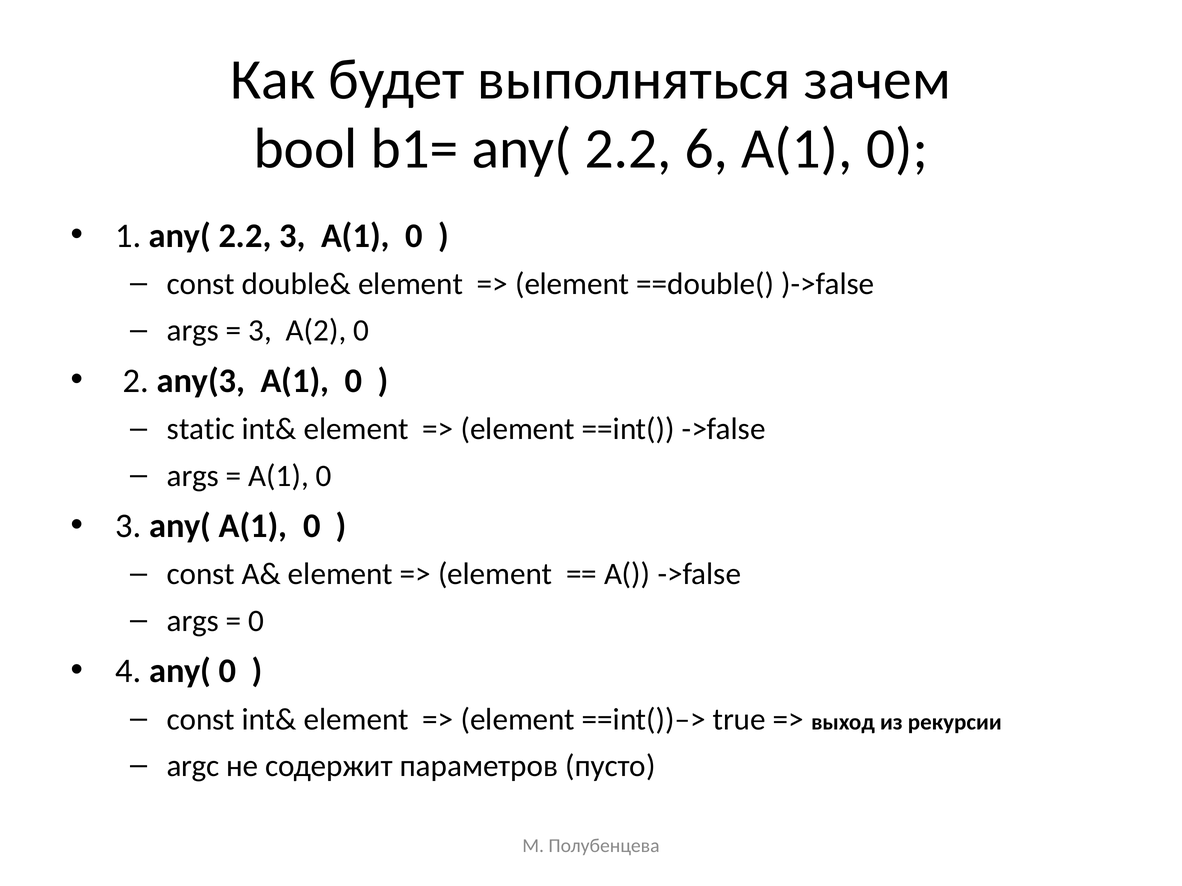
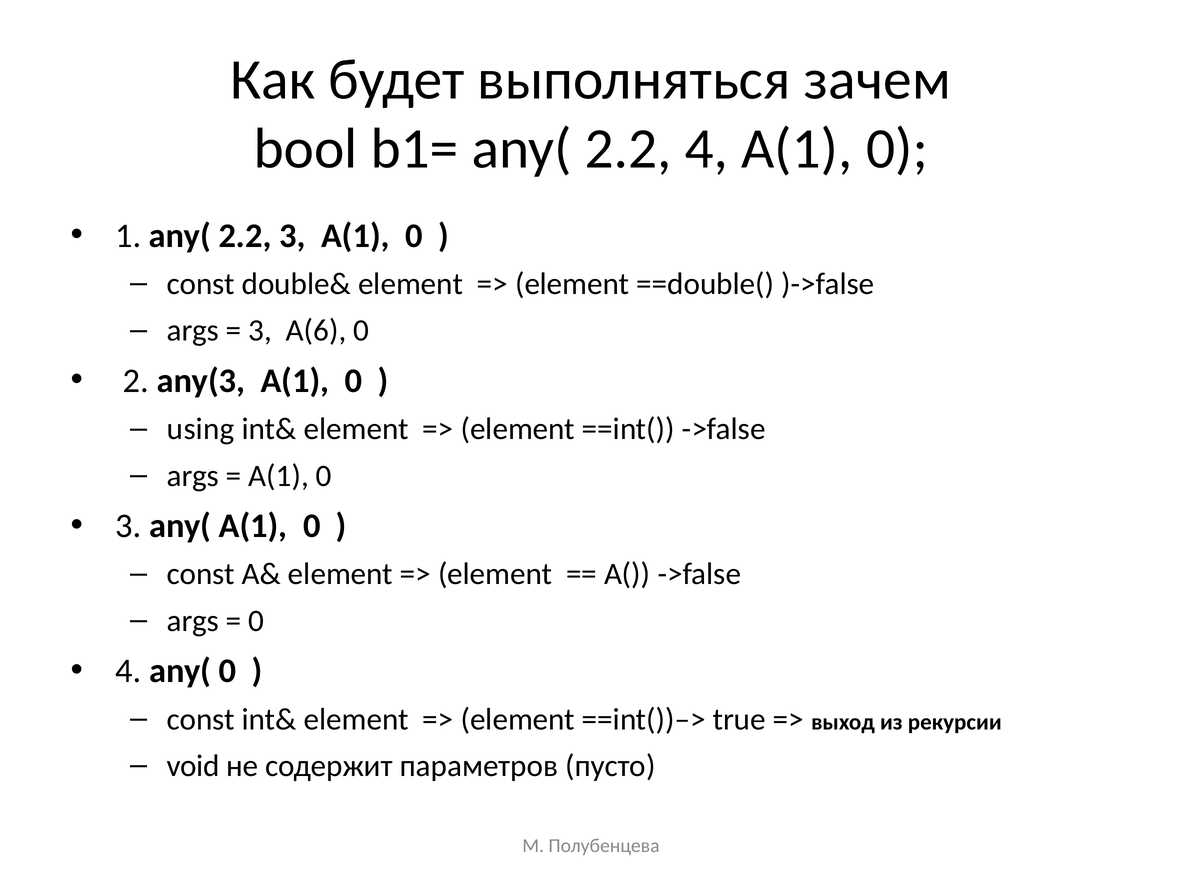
2.2 6: 6 -> 4
A(2: A(2 -> A(6
static: static -> using
argc: argc -> void
